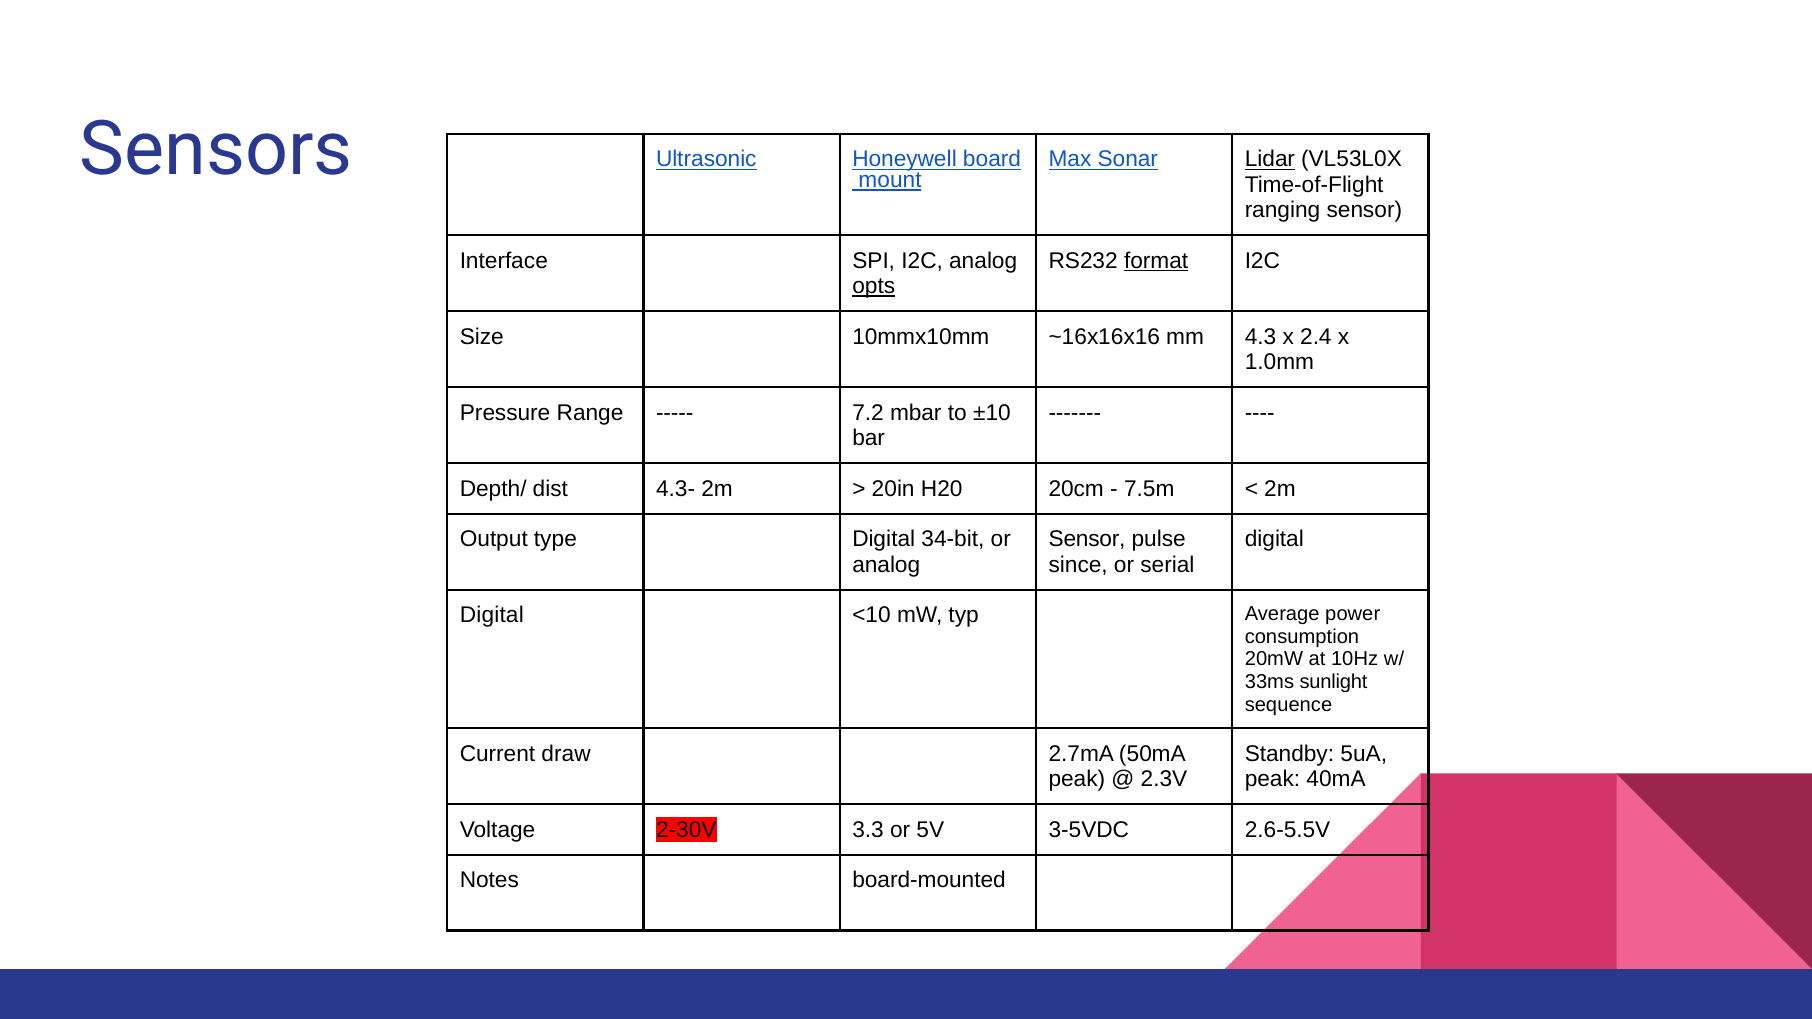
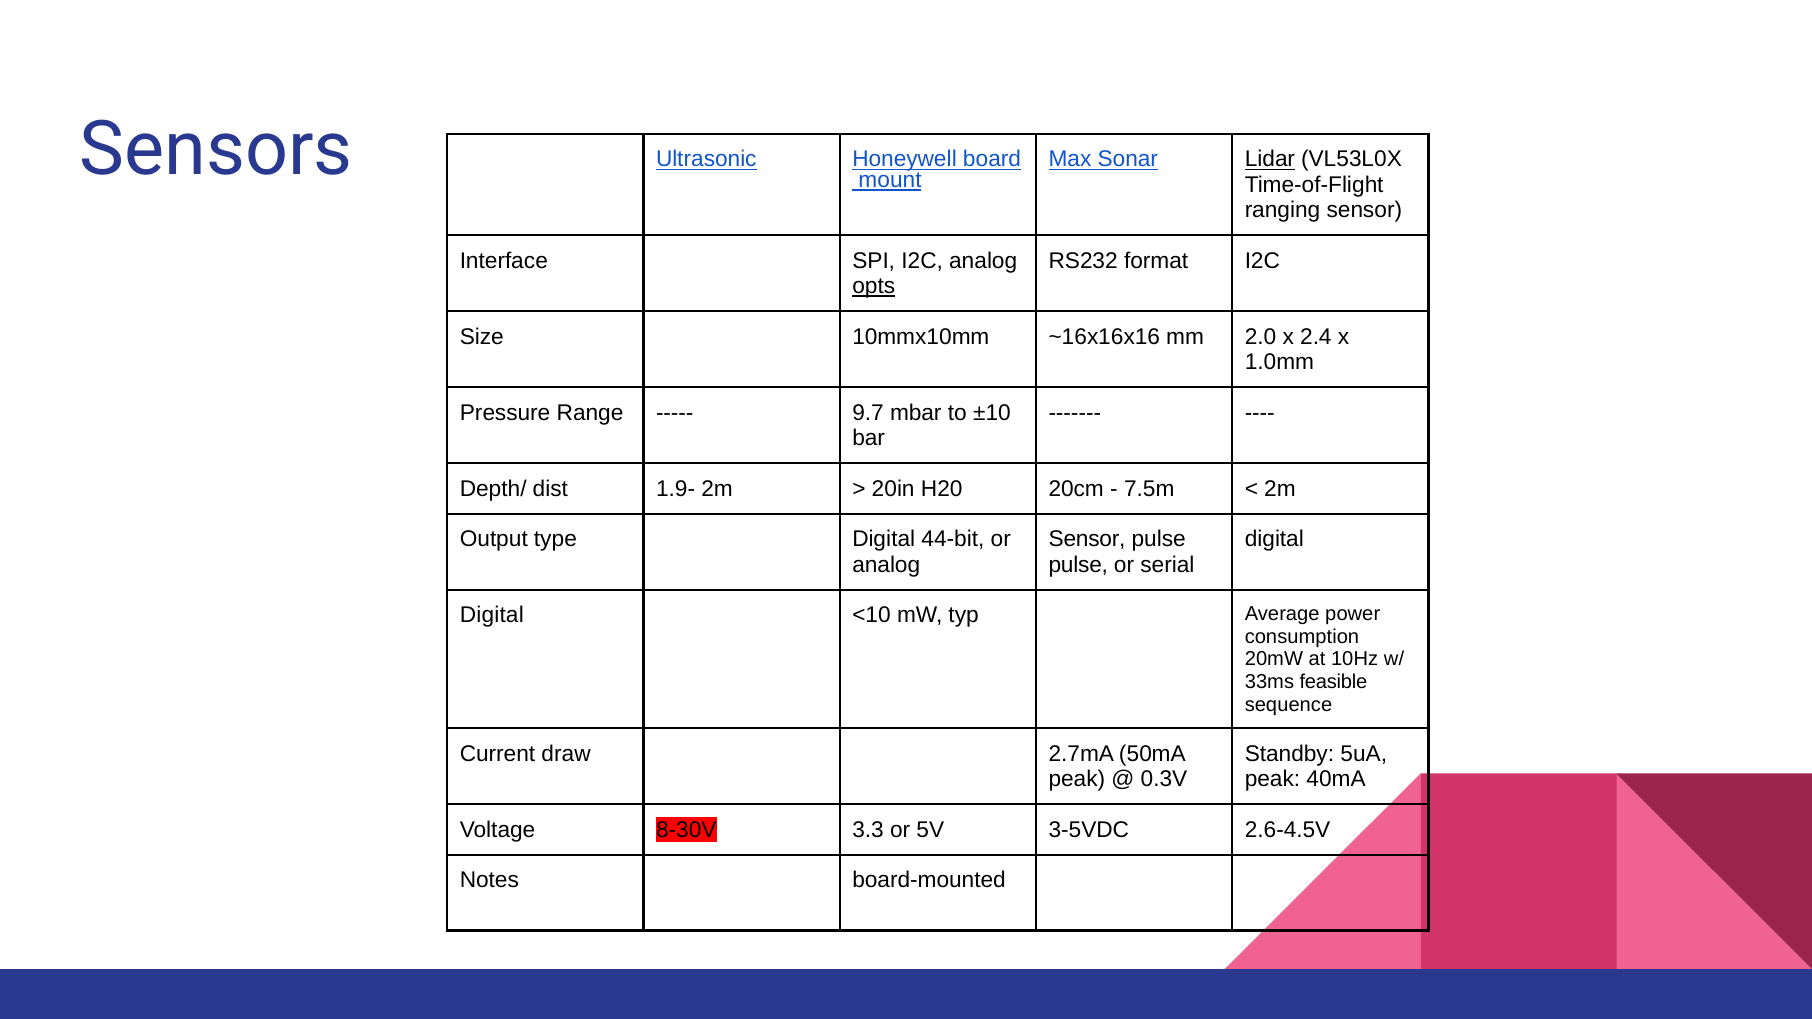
format underline: present -> none
4.3: 4.3 -> 2.0
7.2: 7.2 -> 9.7
4.3-: 4.3- -> 1.9-
34-bit: 34-bit -> 44-bit
since at (1078, 565): since -> pulse
sunlight: sunlight -> feasible
2.3V: 2.3V -> 0.3V
2-30V: 2-30V -> 8-30V
2.6-5.5V: 2.6-5.5V -> 2.6-4.5V
